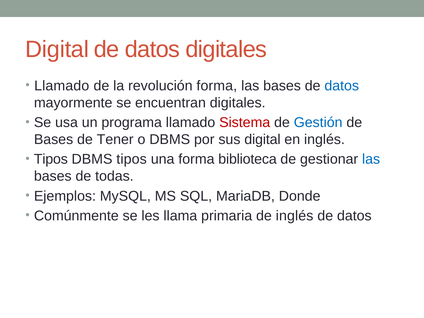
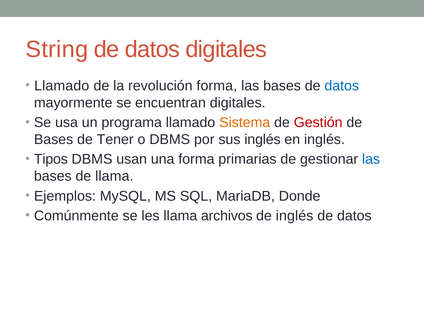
Digital at (57, 49): Digital -> String
Sistema colour: red -> orange
Gestión colour: blue -> red
sus digital: digital -> inglés
DBMS tipos: tipos -> usan
biblioteca: biblioteca -> primarias
de todas: todas -> llama
primaria: primaria -> archivos
